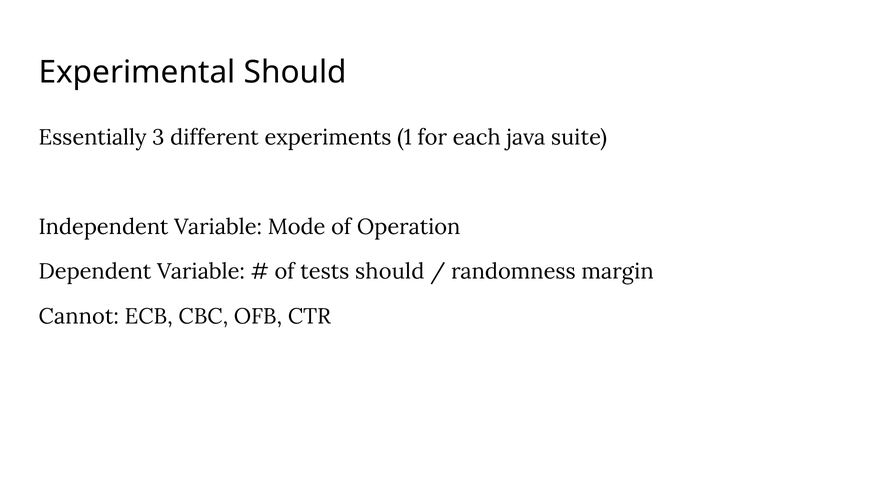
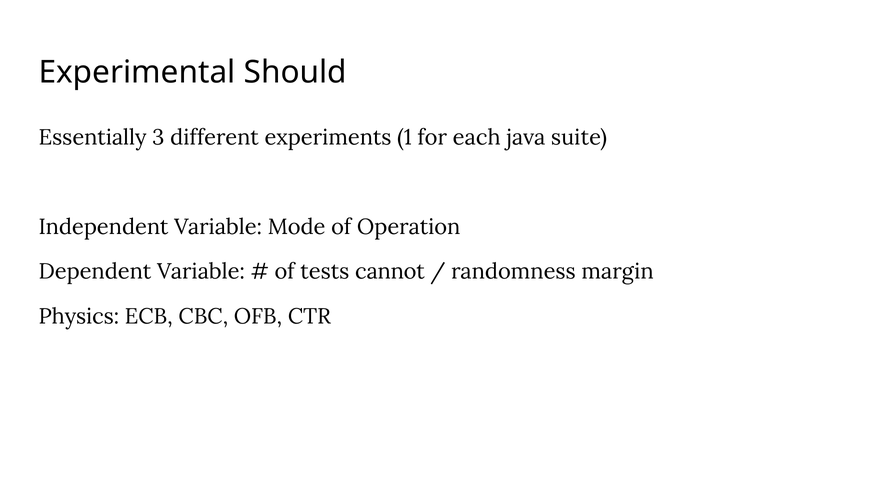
tests should: should -> cannot
Cannot: Cannot -> Physics
